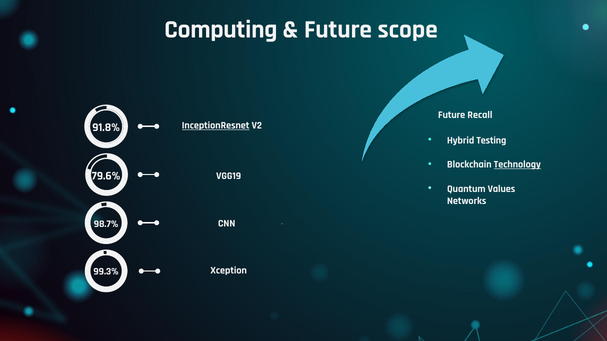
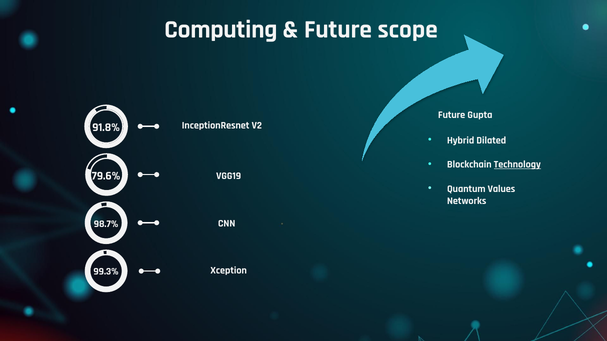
Recall: Recall -> Gupta
InceptionResnet underline: present -> none
Testing: Testing -> Dilated
